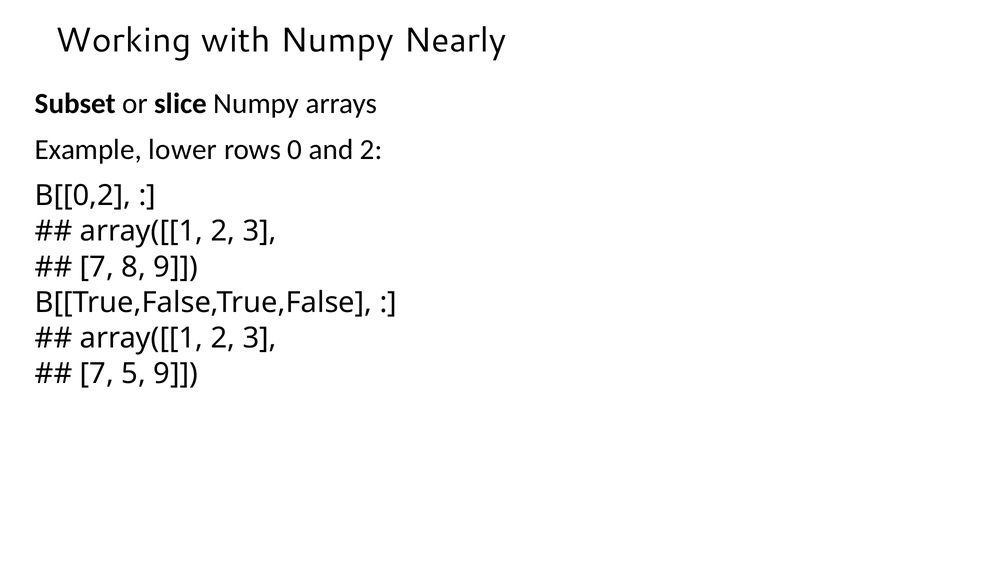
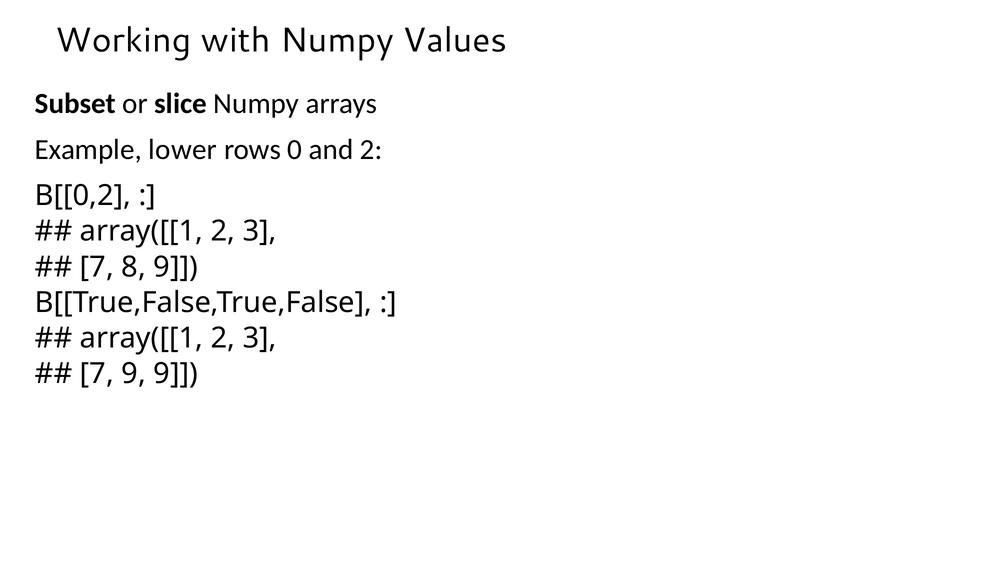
Nearly: Nearly -> Values
7 5: 5 -> 9
